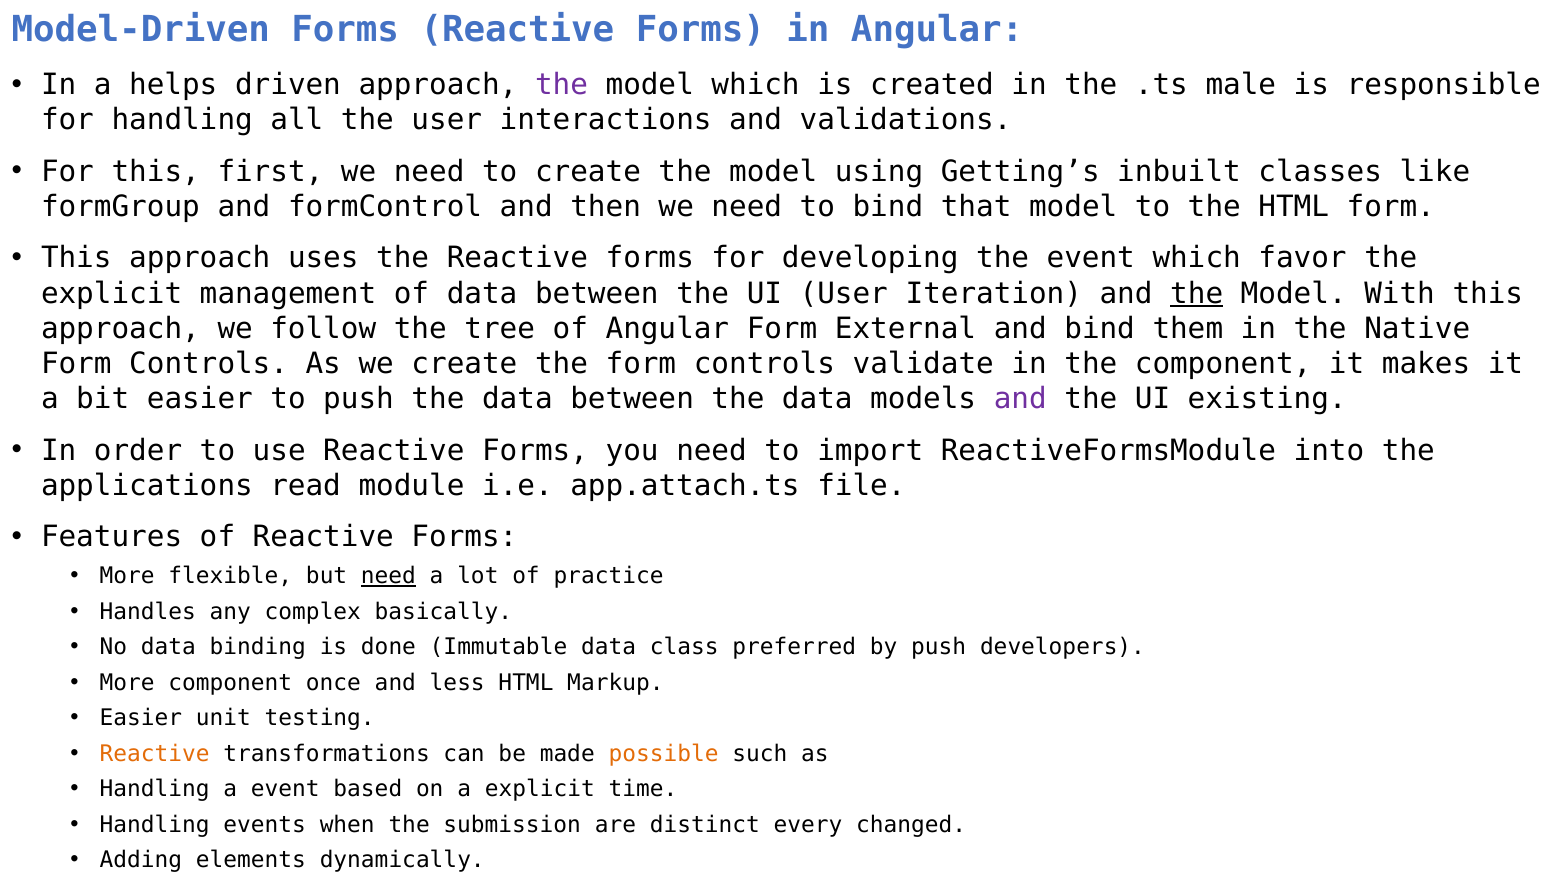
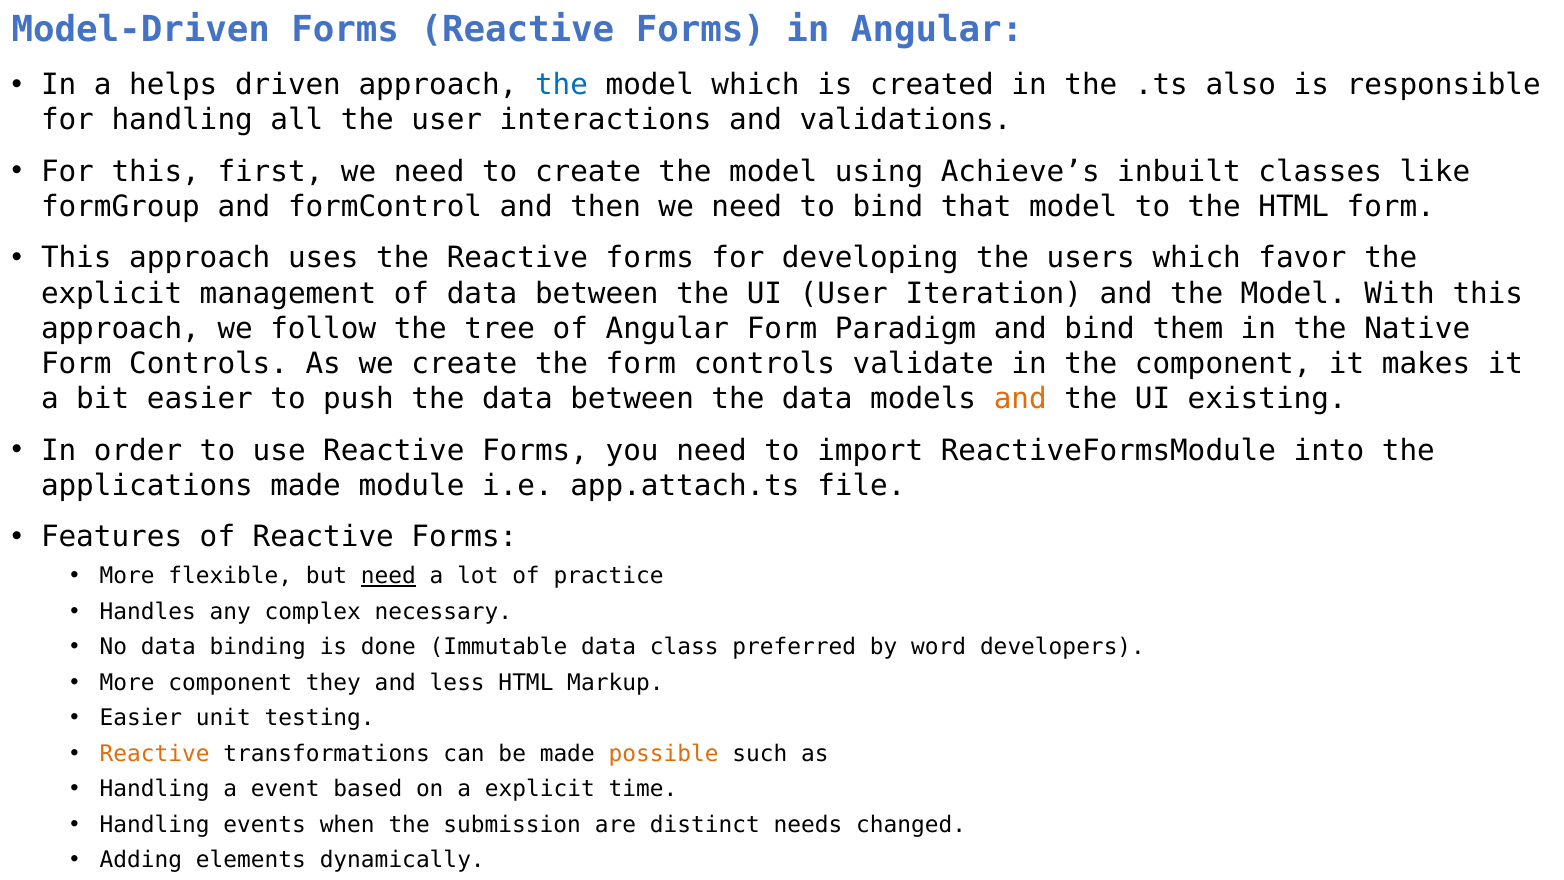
the at (561, 85) colour: purple -> blue
male: male -> also
Getting’s: Getting’s -> Achieve’s
the event: event -> users
the at (1197, 293) underline: present -> none
External: External -> Paradigm
and at (1020, 399) colour: purple -> orange
applications read: read -> made
basically: basically -> necessary
by push: push -> word
once: once -> they
every: every -> needs
